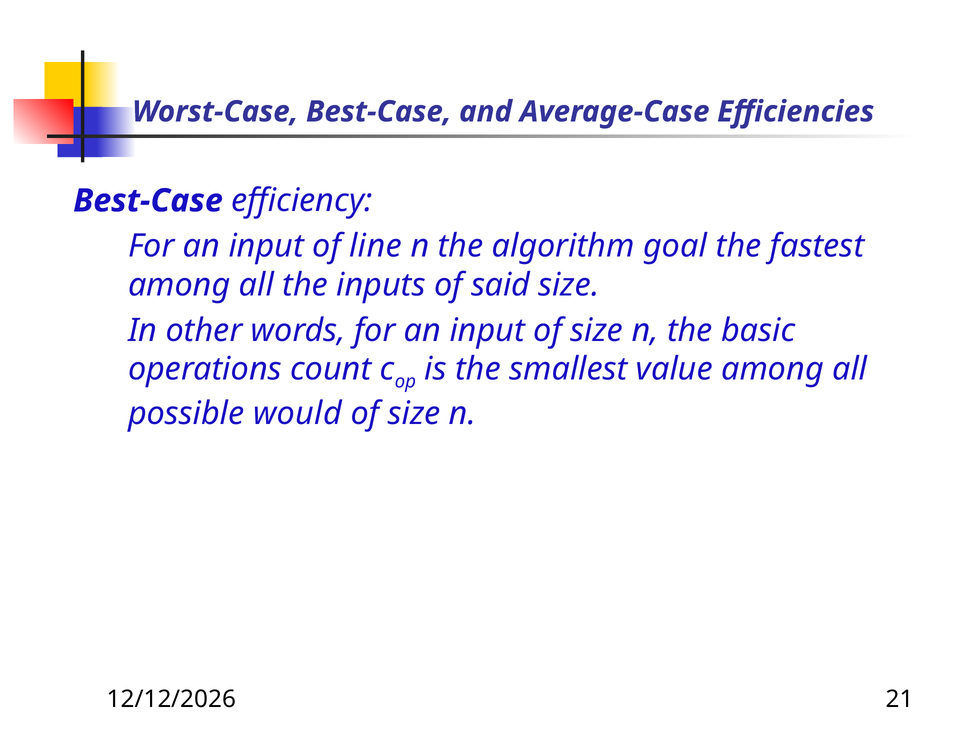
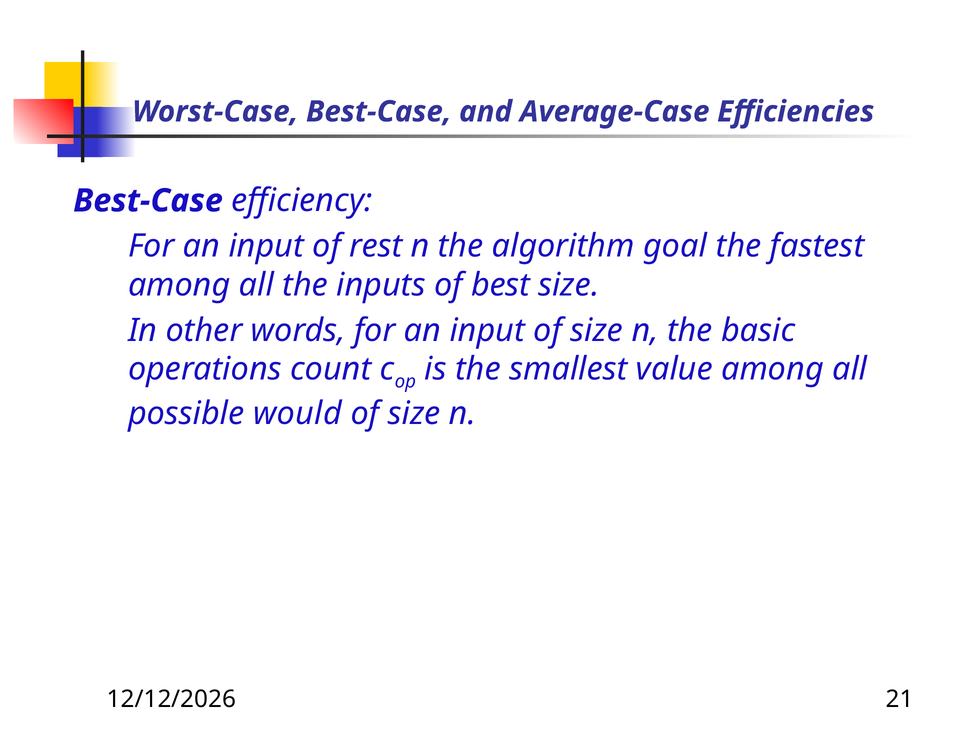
line: line -> rest
said: said -> best
